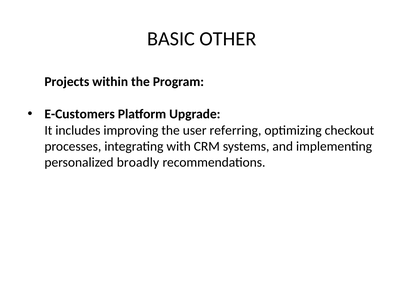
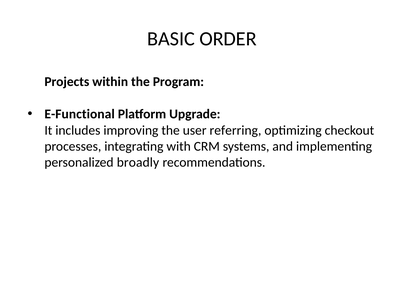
OTHER: OTHER -> ORDER
E-Customers: E-Customers -> E-Functional
